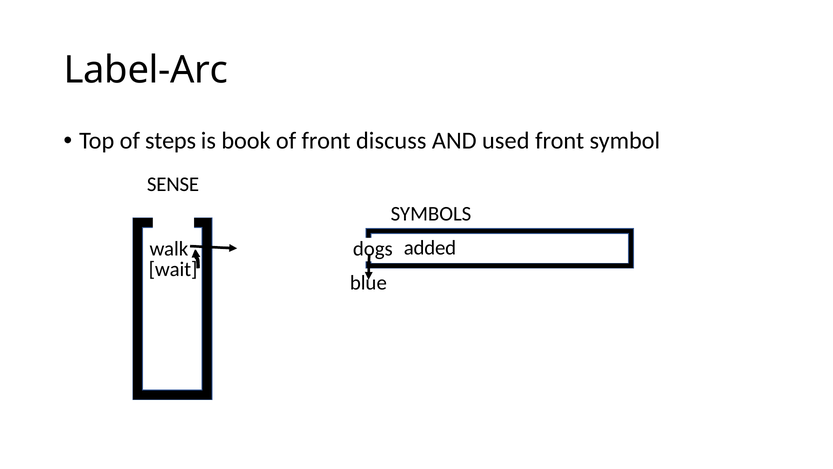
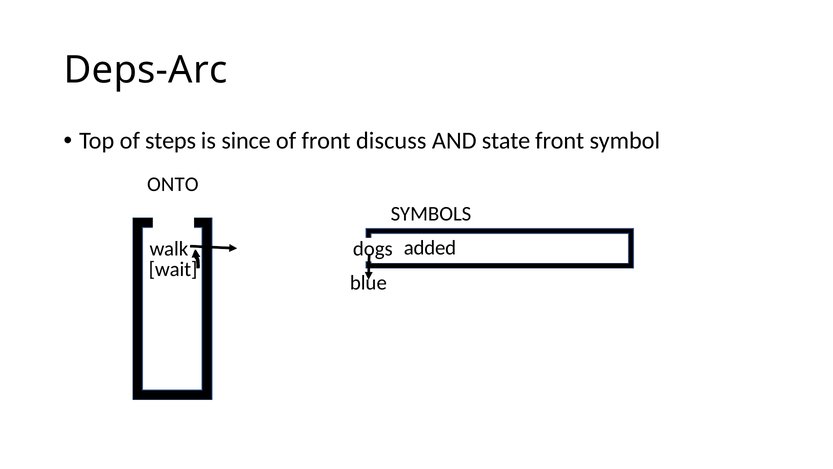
Label-Arc: Label-Arc -> Deps-Arc
book: book -> since
used: used -> state
SENSE: SENSE -> ONTO
